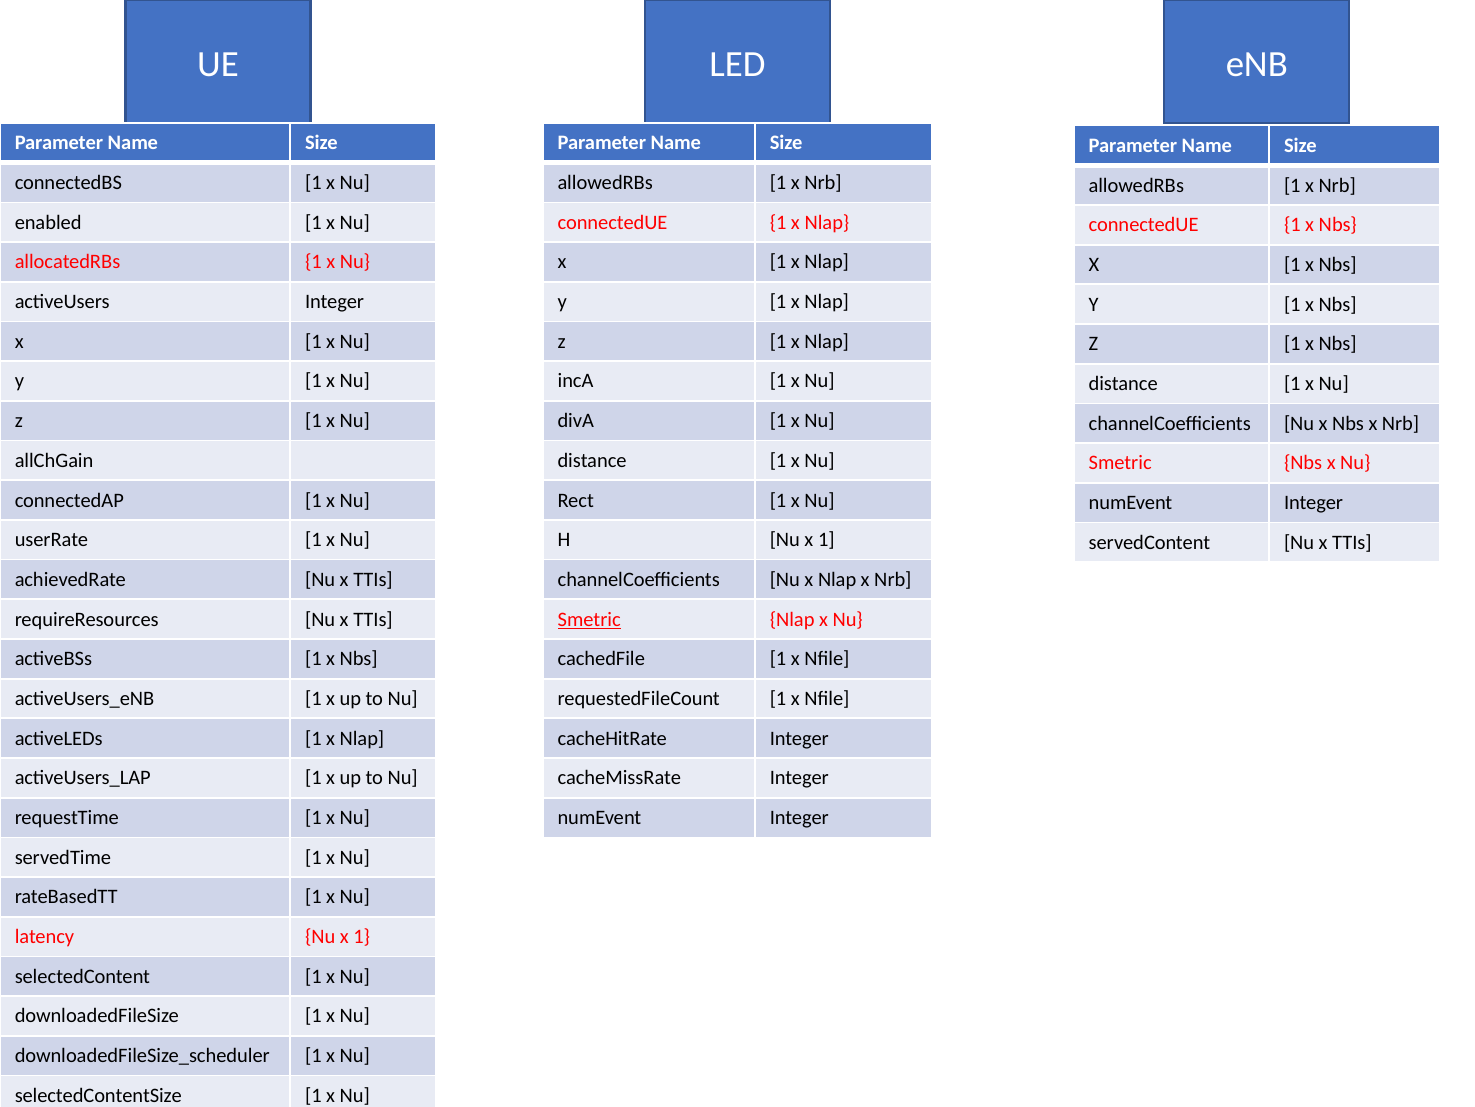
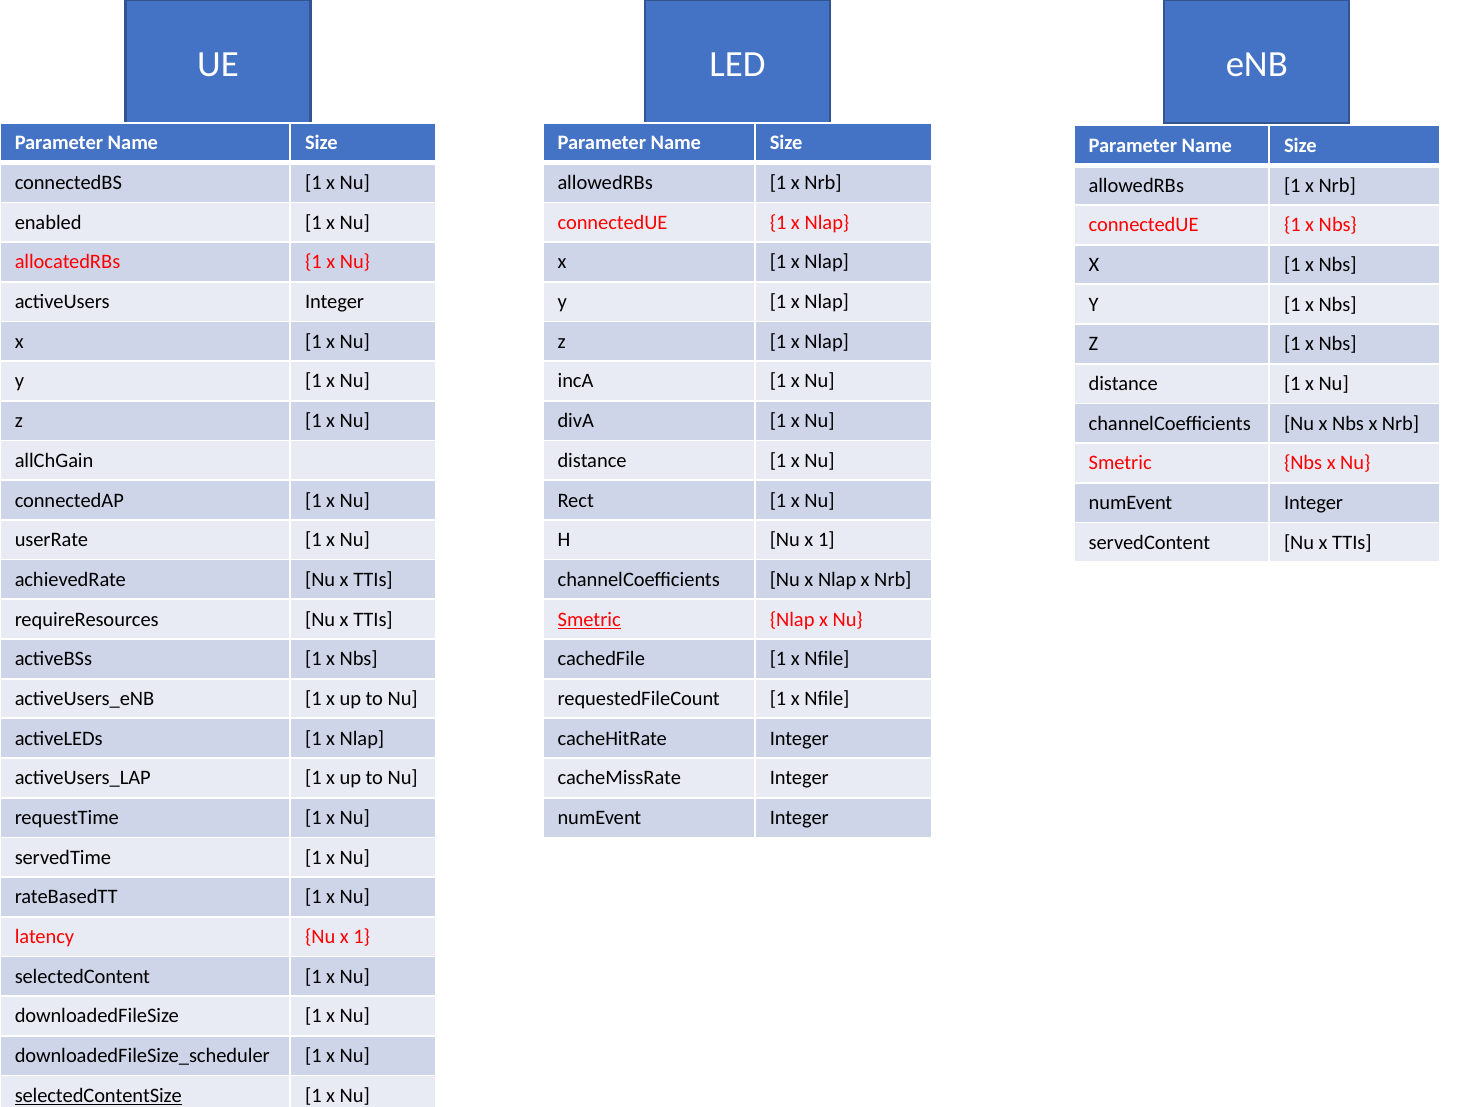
selectedContentSize underline: none -> present
